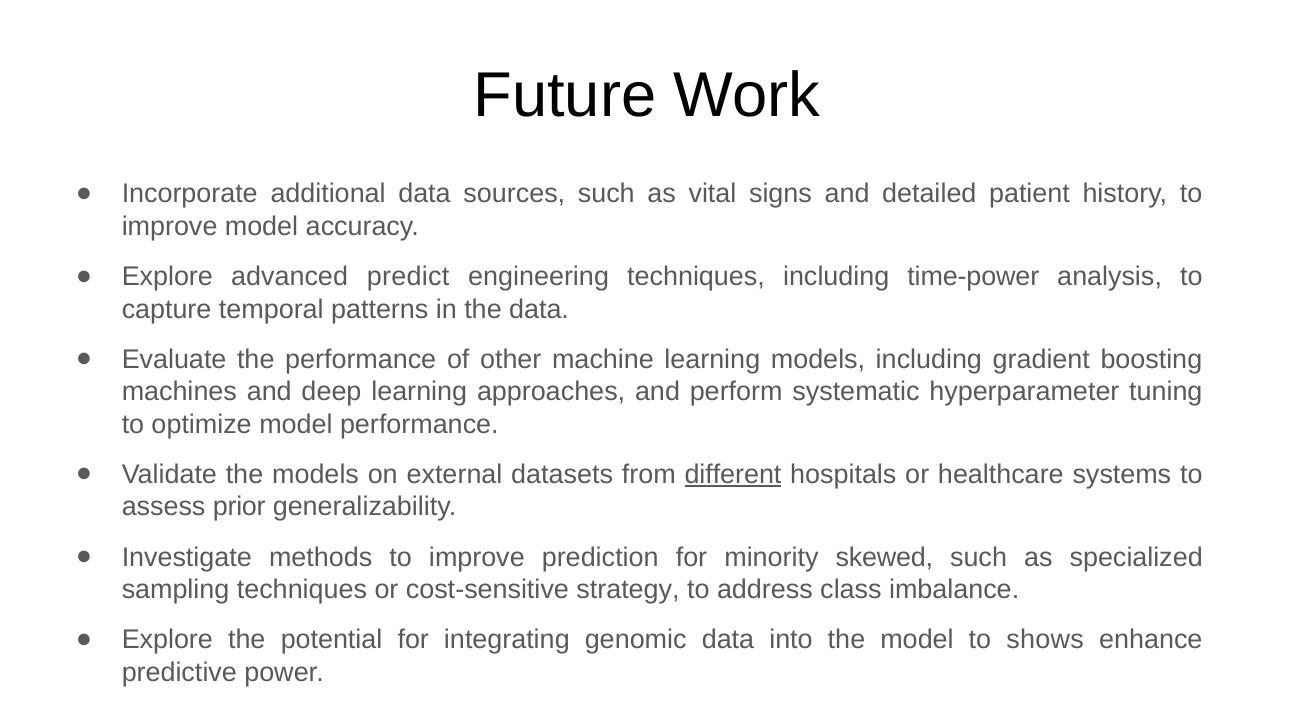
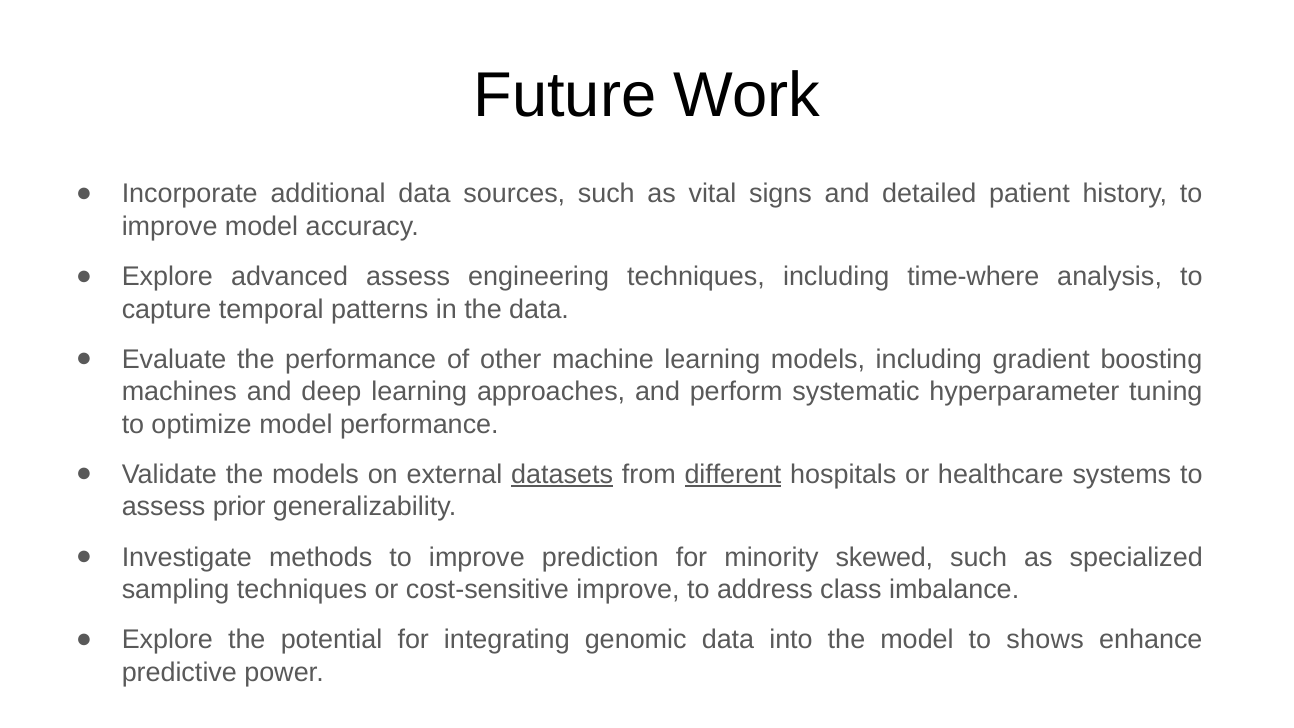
advanced predict: predict -> assess
time-power: time-power -> time-where
datasets underline: none -> present
cost-sensitive strategy: strategy -> improve
